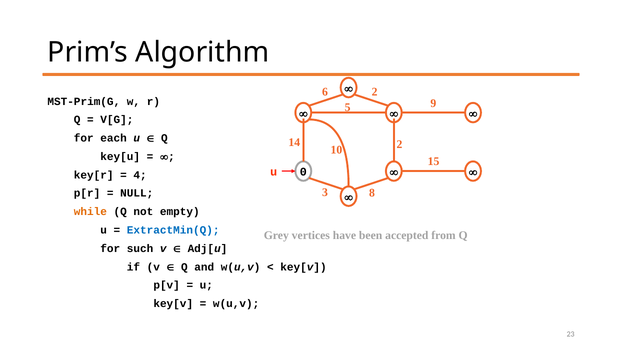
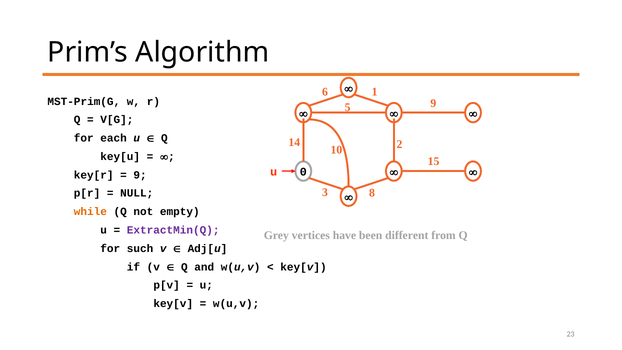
6 2: 2 -> 1
4 at (140, 175): 4 -> 9
ExtractMin(Q colour: blue -> purple
accepted: accepted -> different
